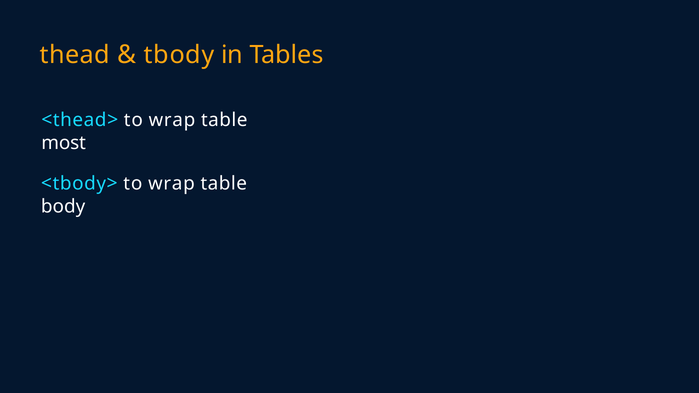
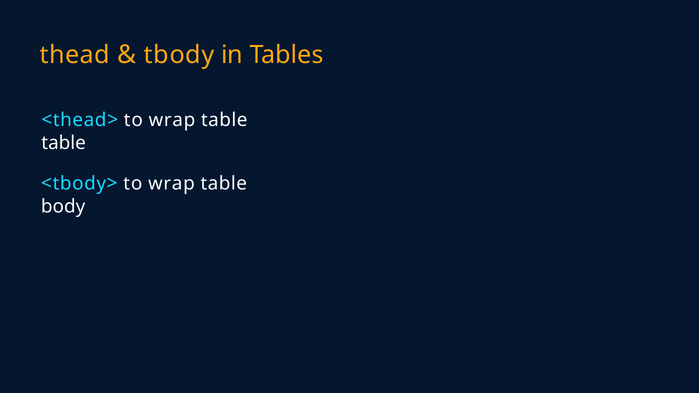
most at (64, 143): most -> table
